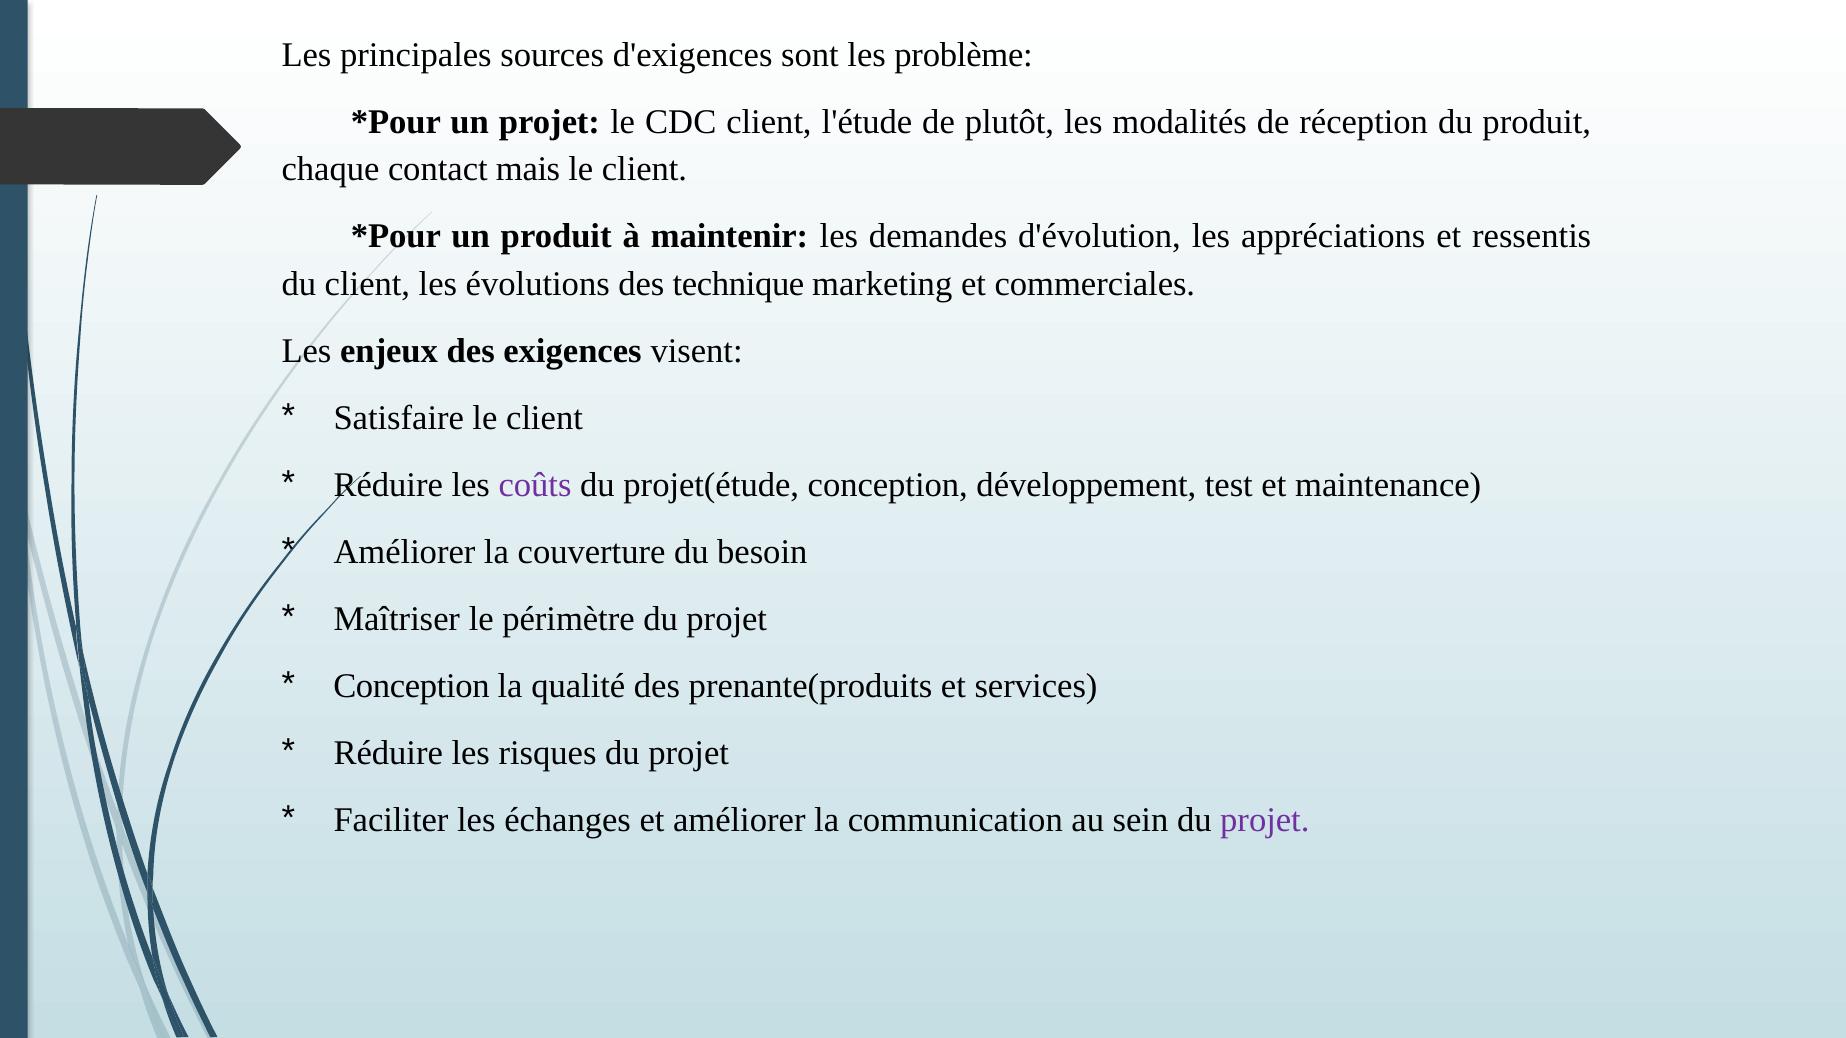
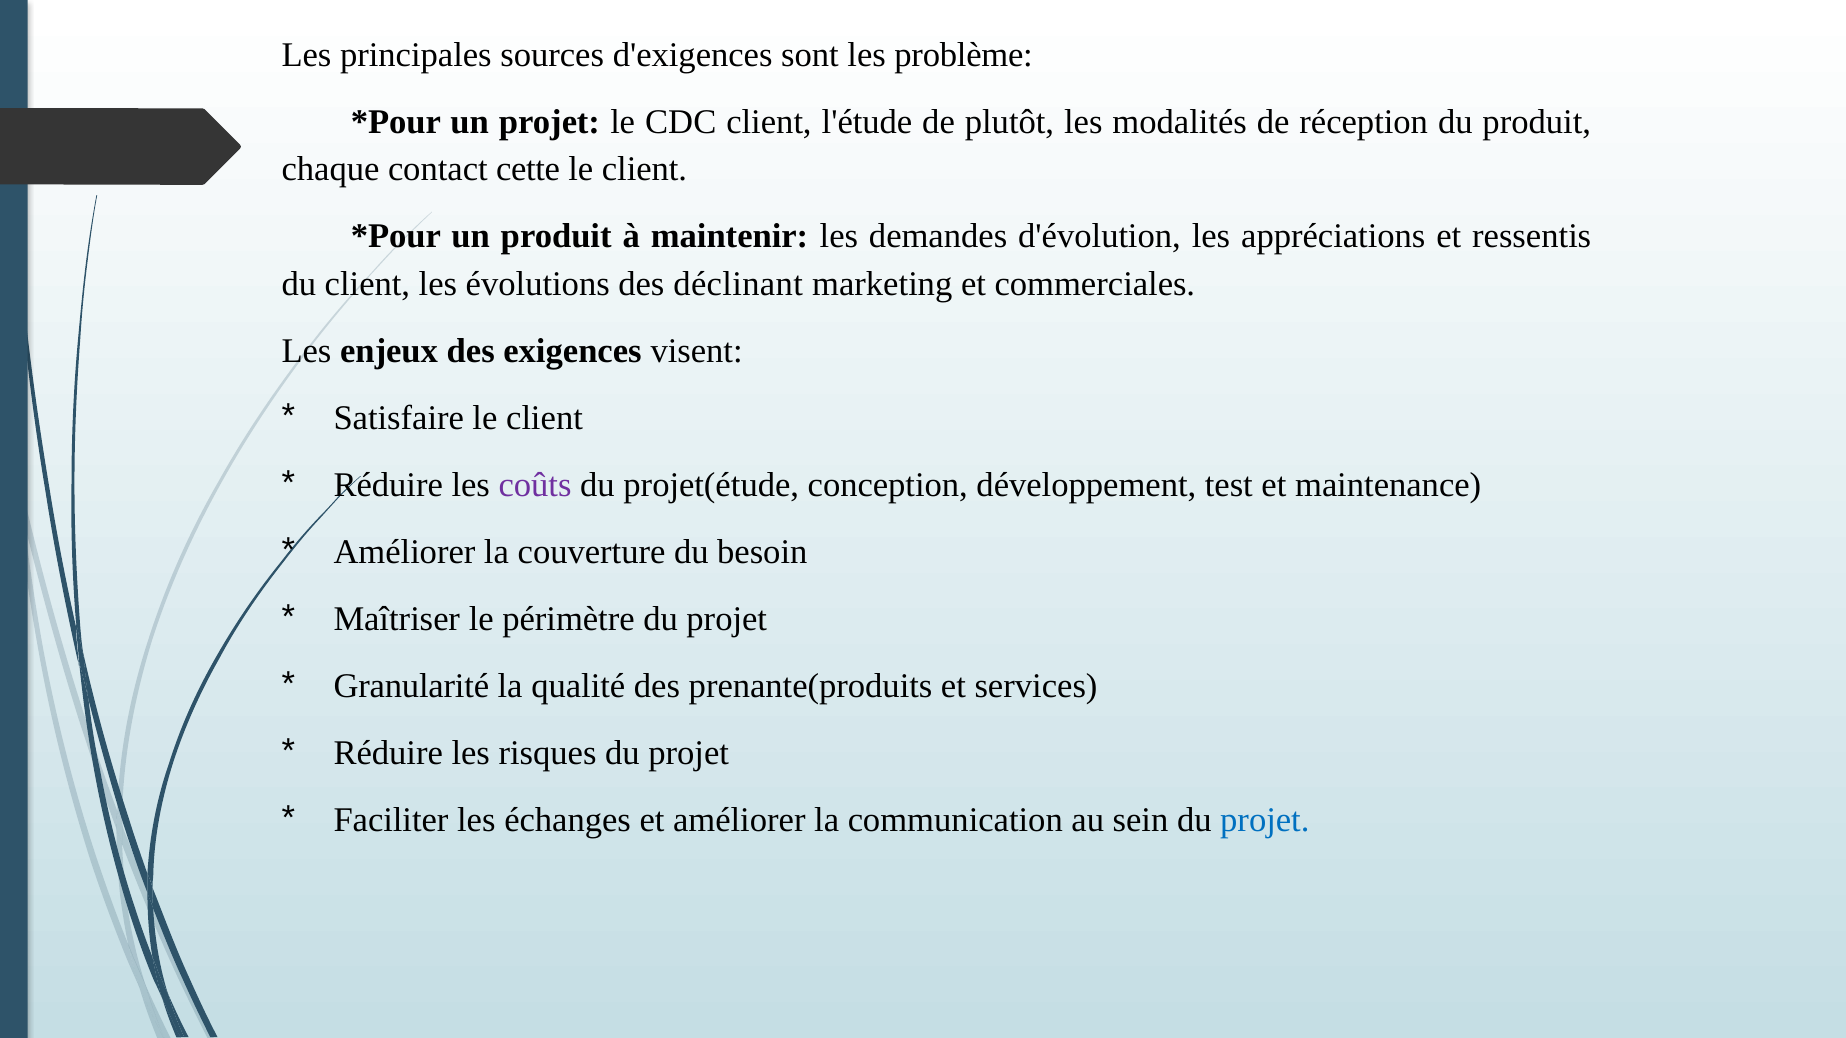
mais: mais -> cette
technique: technique -> déclinant
Conception at (411, 686): Conception -> Granularité
projet at (1265, 820) colour: purple -> blue
